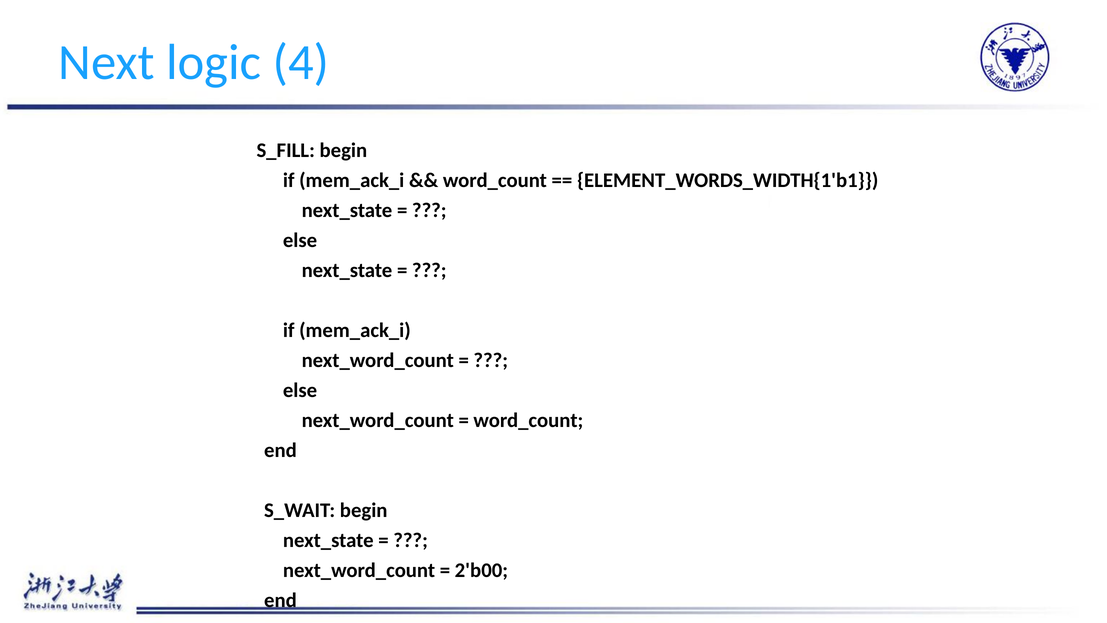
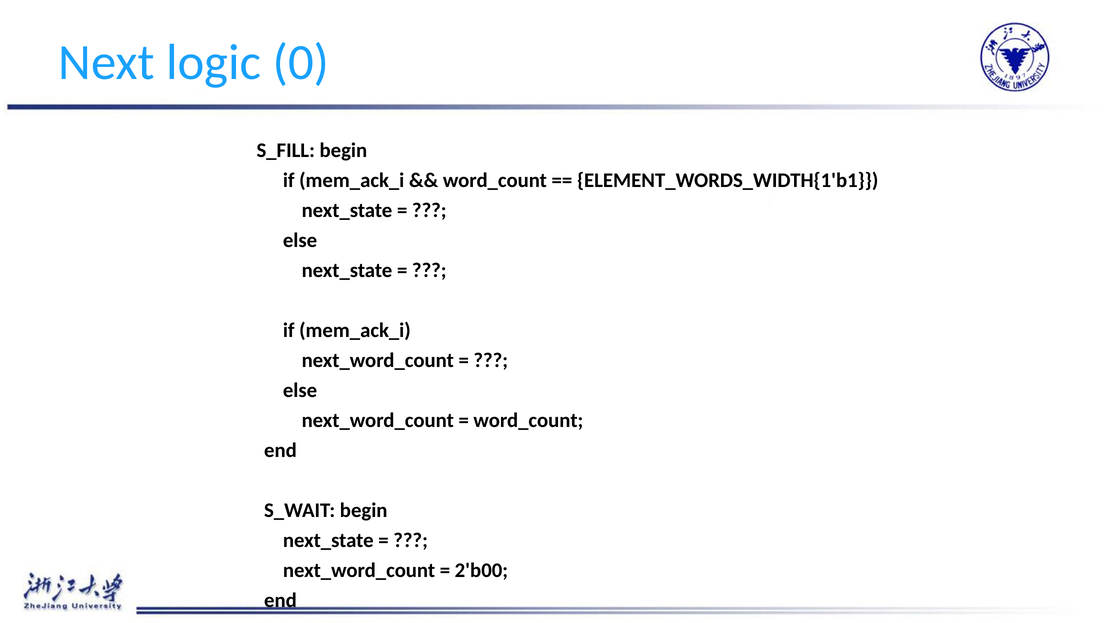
4: 4 -> 0
